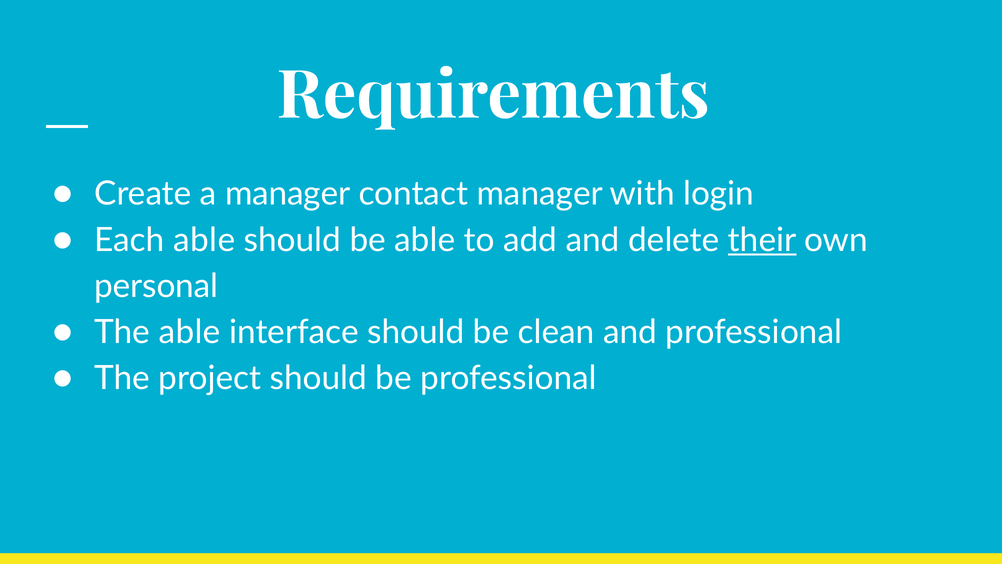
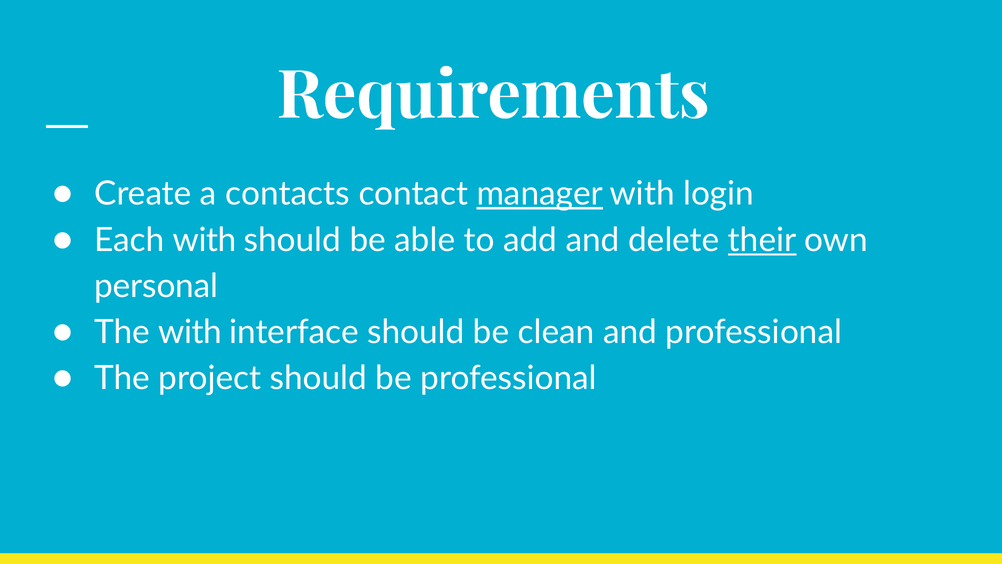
a manager: manager -> contacts
manager at (540, 194) underline: none -> present
Each able: able -> with
The able: able -> with
